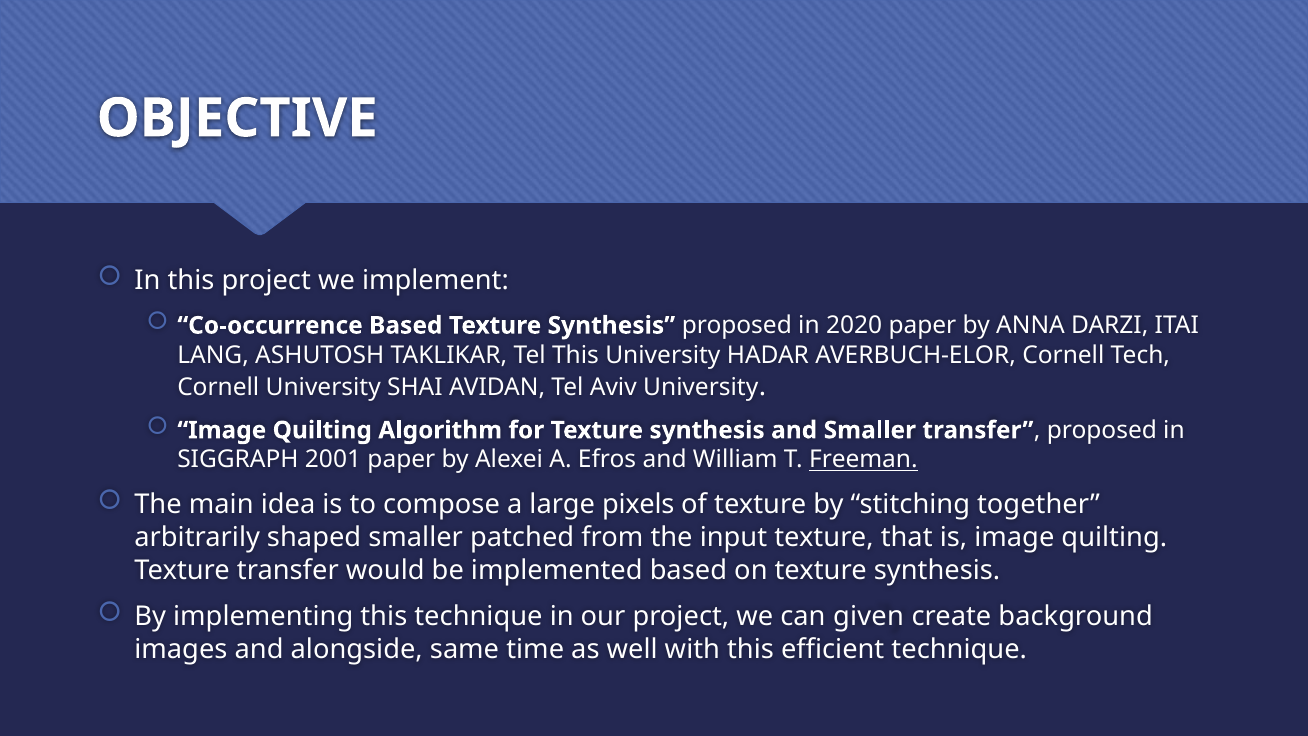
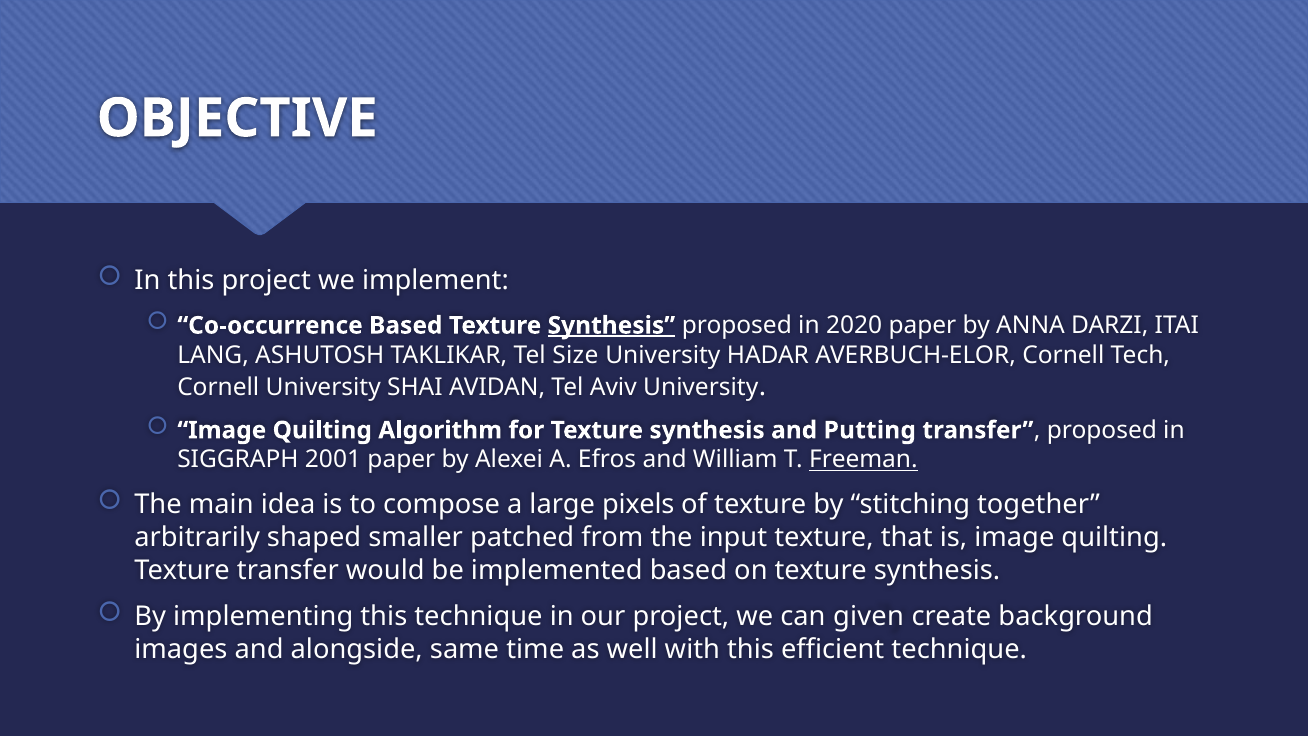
Synthesis at (611, 325) underline: none -> present
Tel This: This -> Size
and Smaller: Smaller -> Putting
